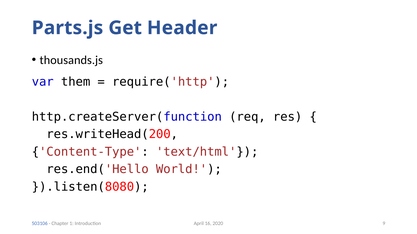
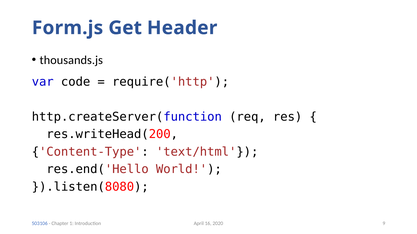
Parts.js: Parts.js -> Form.js
them: them -> code
